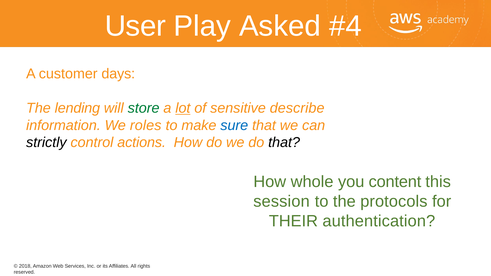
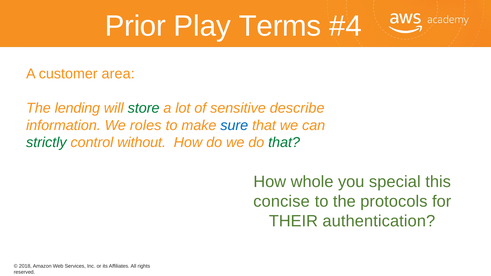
User: User -> Prior
Asked: Asked -> Terms
days: days -> area
lot underline: present -> none
strictly colour: black -> green
actions: actions -> without
that at (284, 143) colour: black -> green
content: content -> special
session: session -> concise
